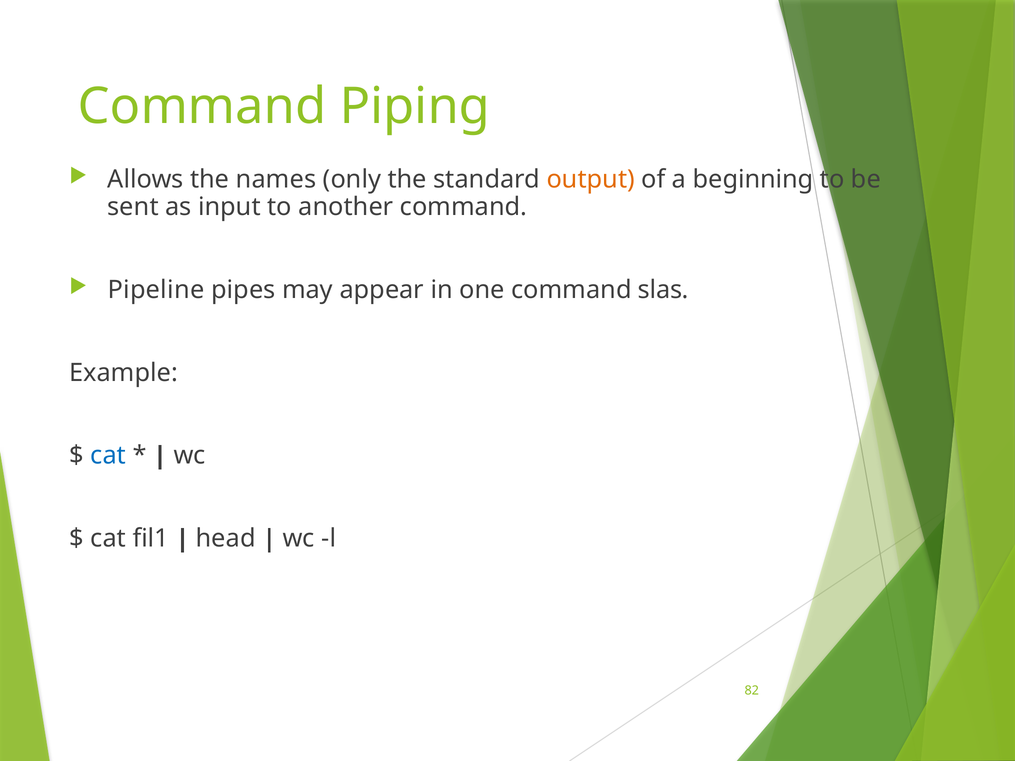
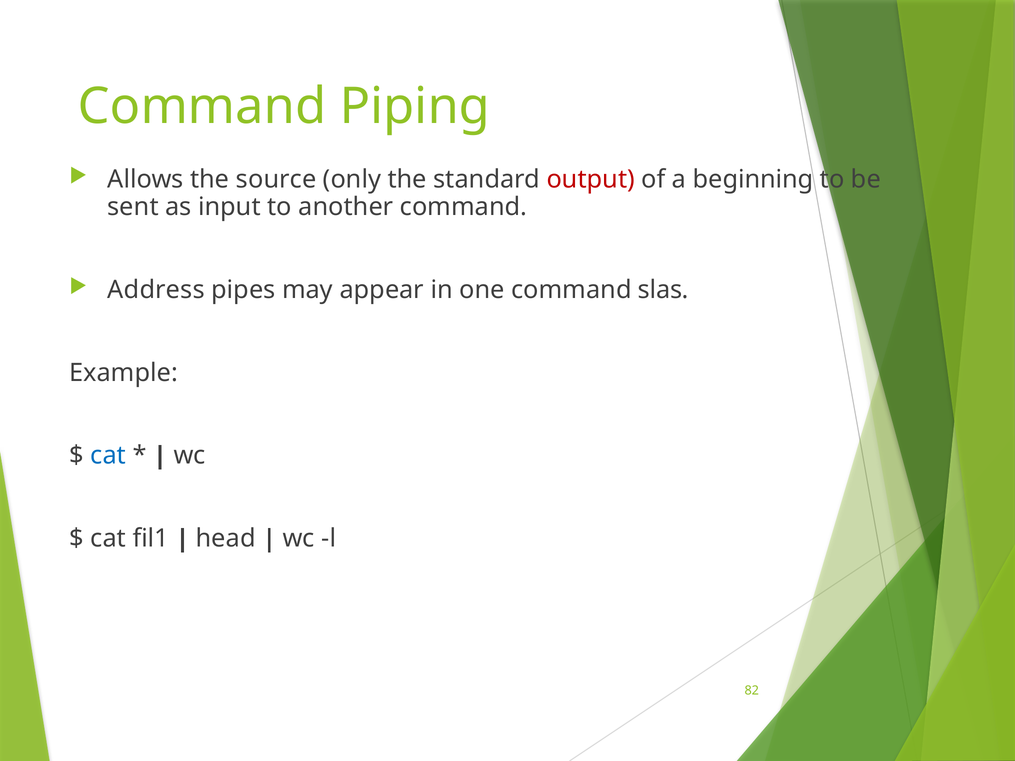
names: names -> source
output colour: orange -> red
Pipeline: Pipeline -> Address
